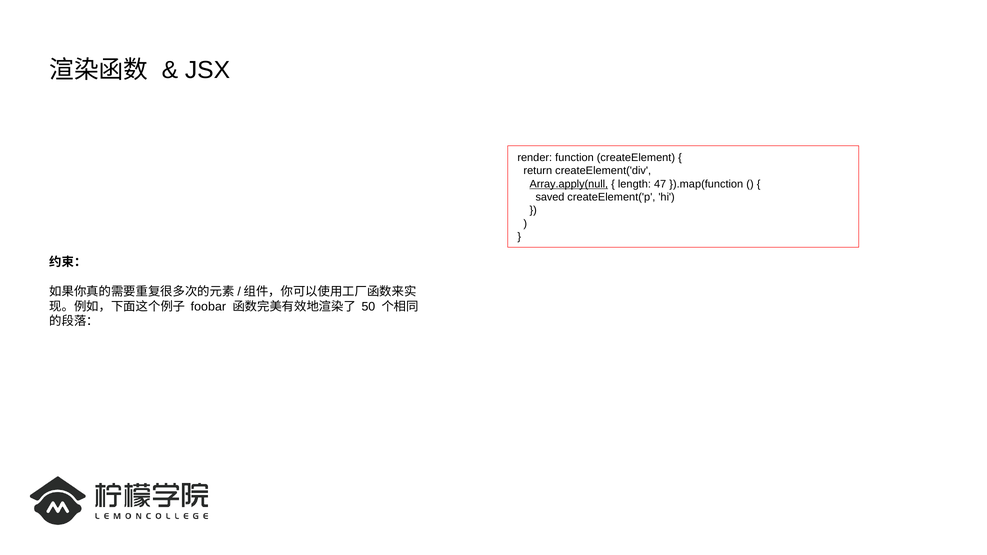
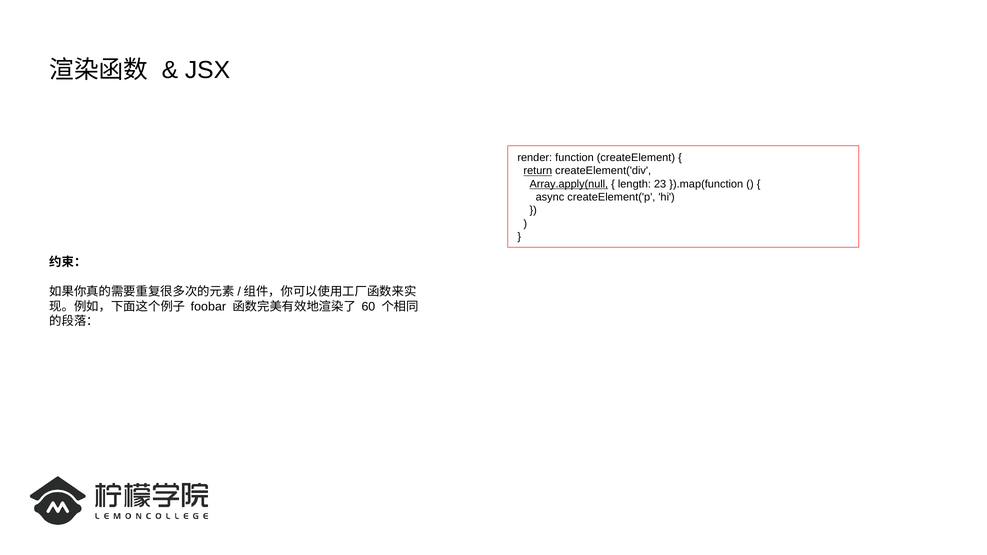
return underline: none -> present
47: 47 -> 23
saved: saved -> async
50: 50 -> 60
